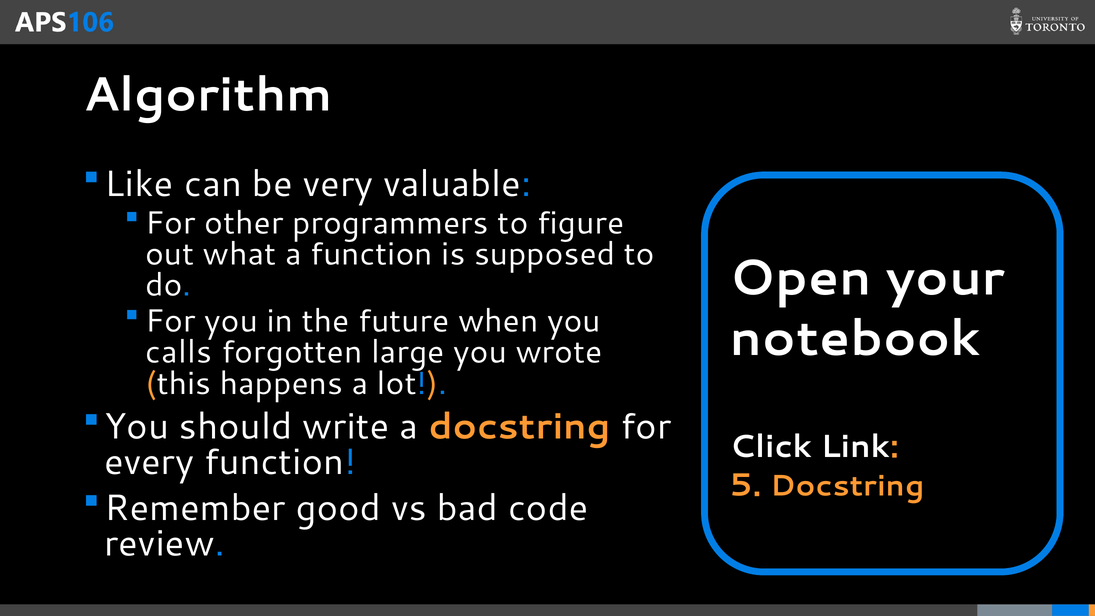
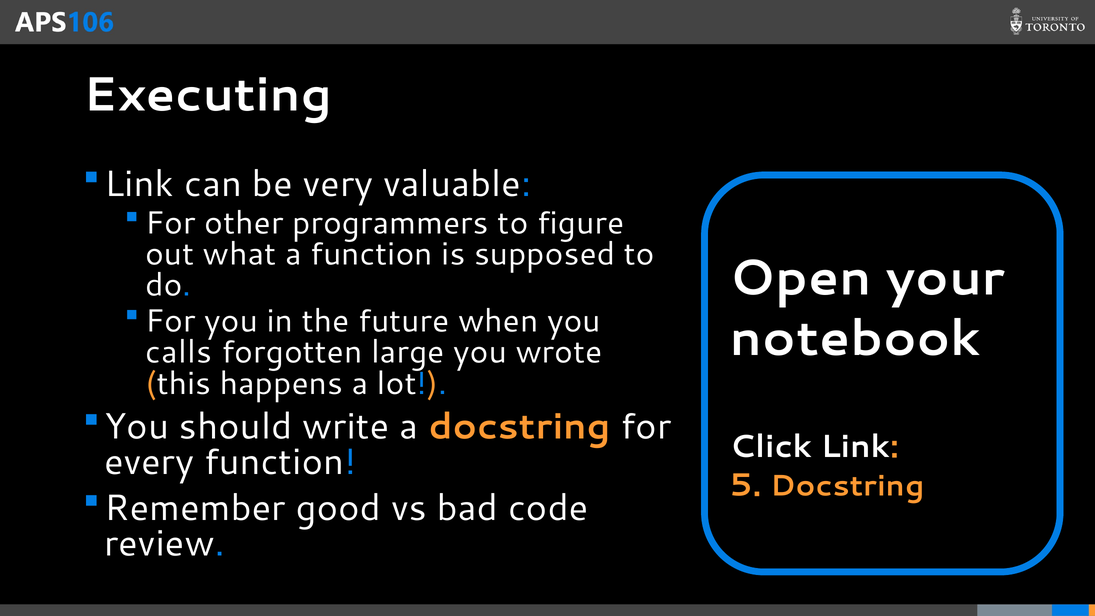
Algorithm: Algorithm -> Executing
Like at (139, 184): Like -> Link
